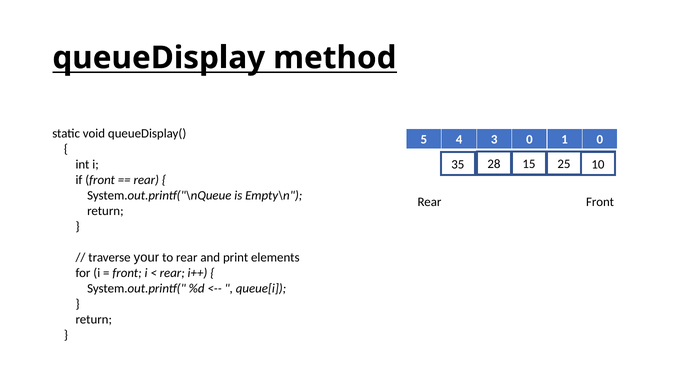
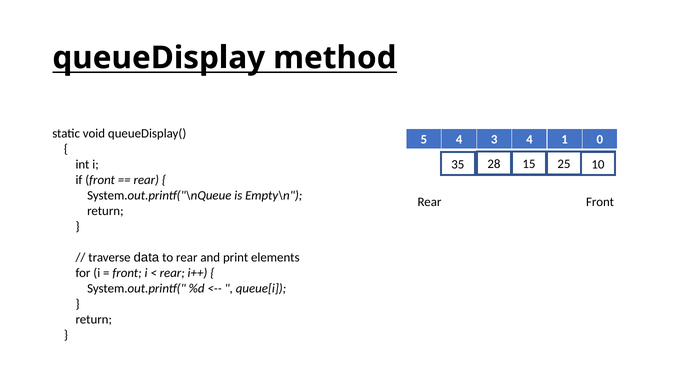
3 0: 0 -> 4
your: your -> data
